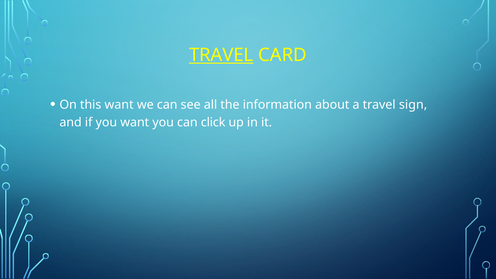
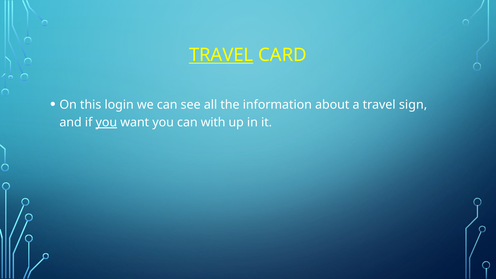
this want: want -> login
you at (106, 123) underline: none -> present
click: click -> with
